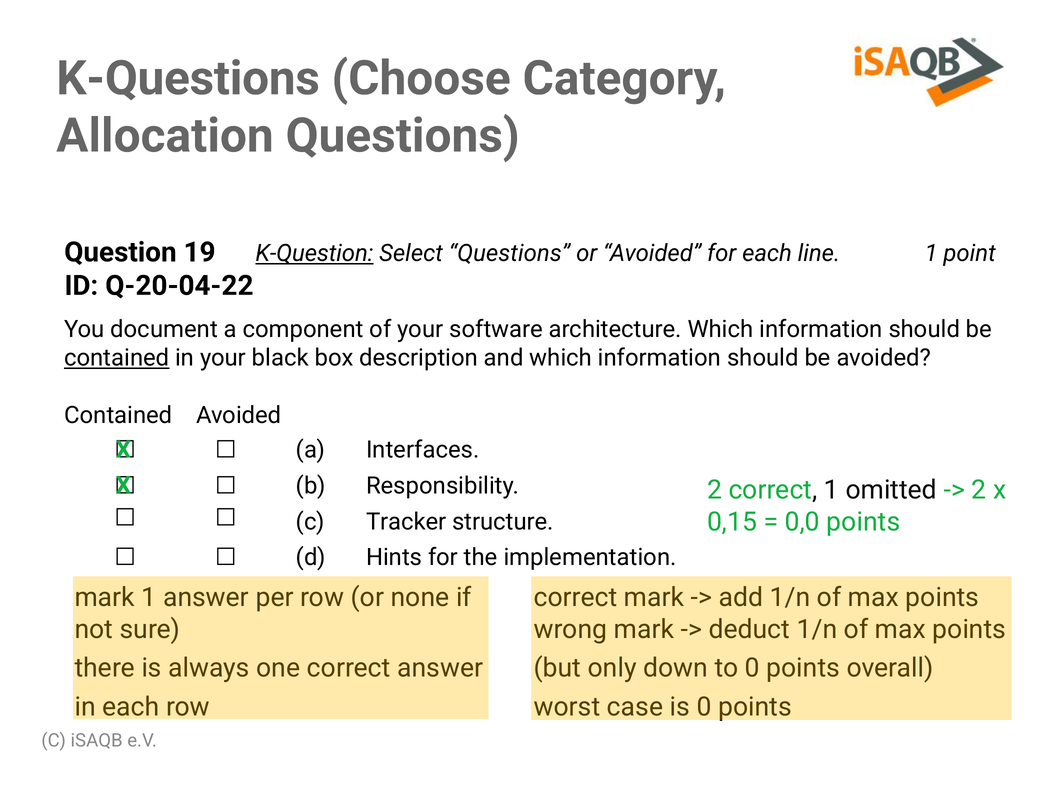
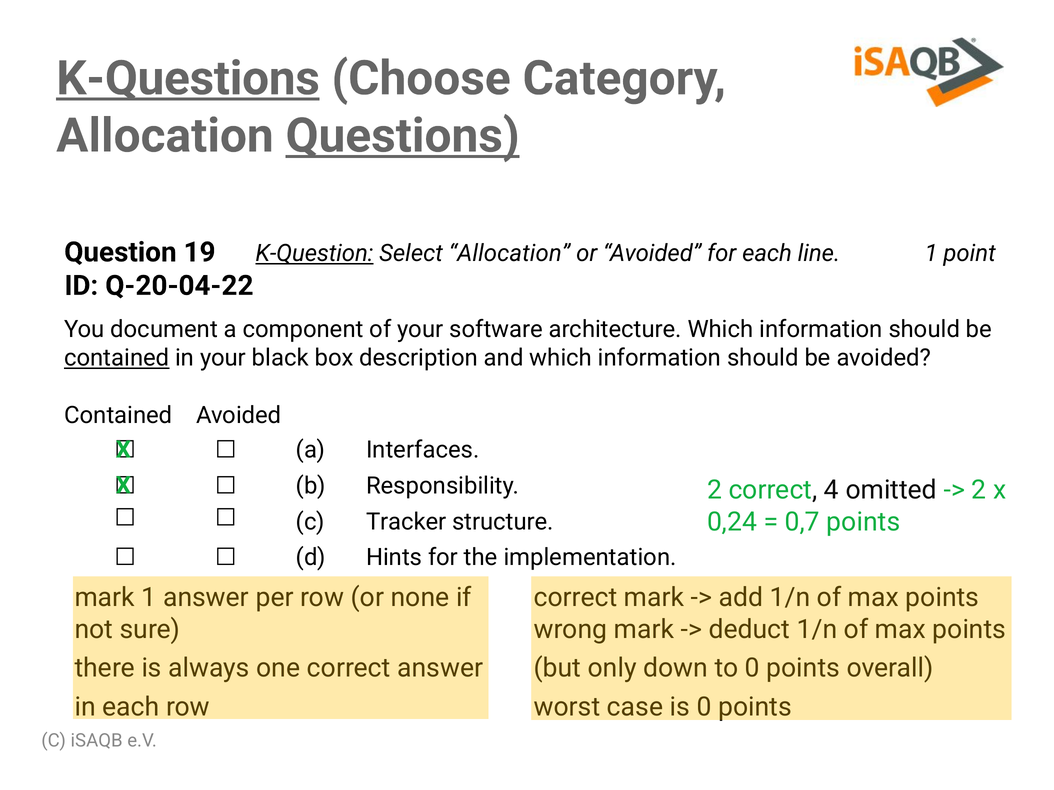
K-Questions underline: none -> present
Questions at (403, 136) underline: none -> present
Select Questions: Questions -> Allocation
correct 1: 1 -> 4
0,15: 0,15 -> 0,24
0,0: 0,0 -> 0,7
